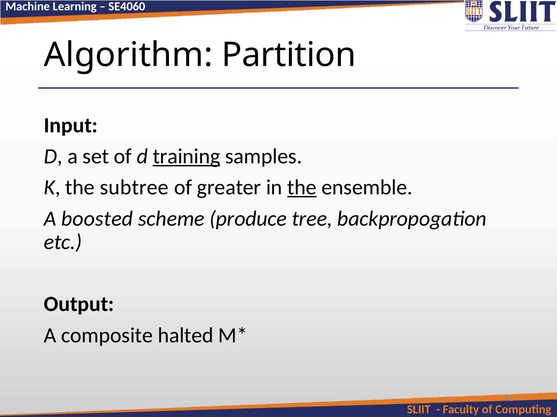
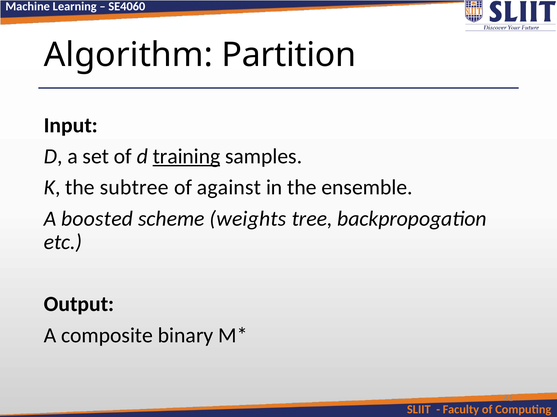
greater: greater -> against
the at (302, 188) underline: present -> none
produce: produce -> weights
halted: halted -> binary
